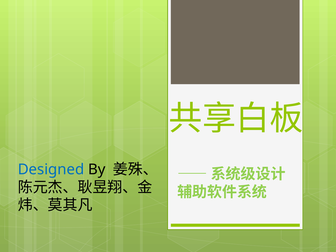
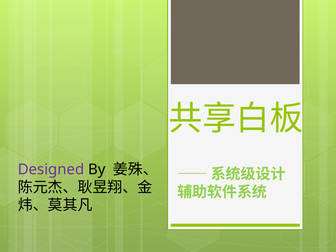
Designed colour: blue -> purple
